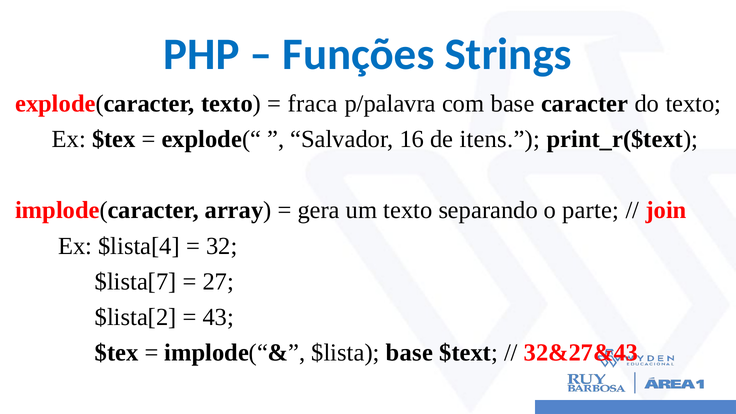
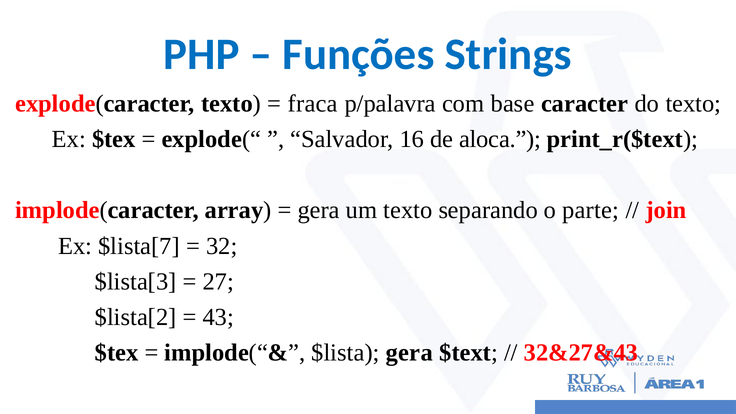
itens: itens -> aloca
$lista[4: $lista[4 -> $lista[7
$lista[7: $lista[7 -> $lista[3
$lista base: base -> gera
